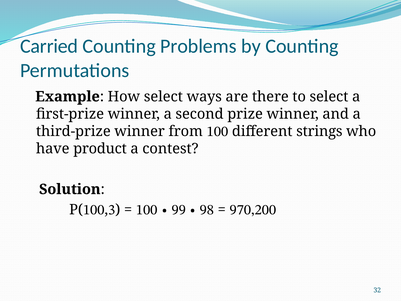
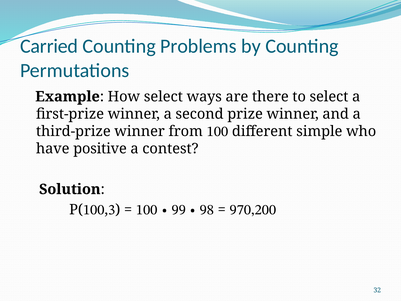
strings: strings -> simple
product: product -> positive
